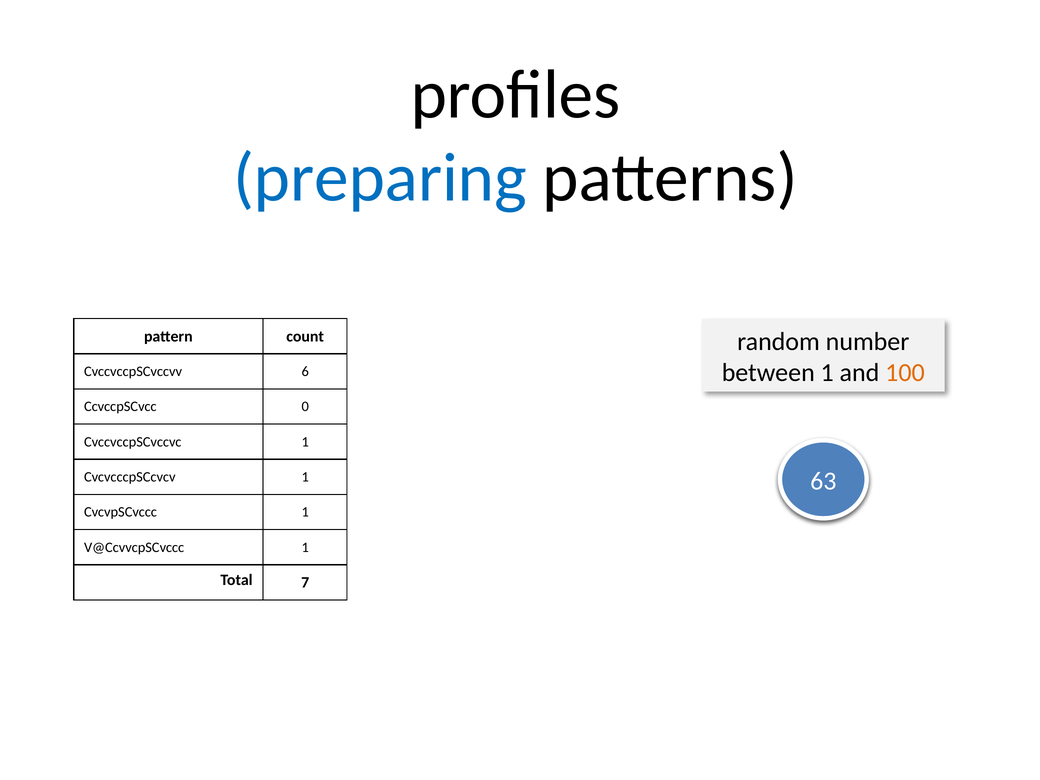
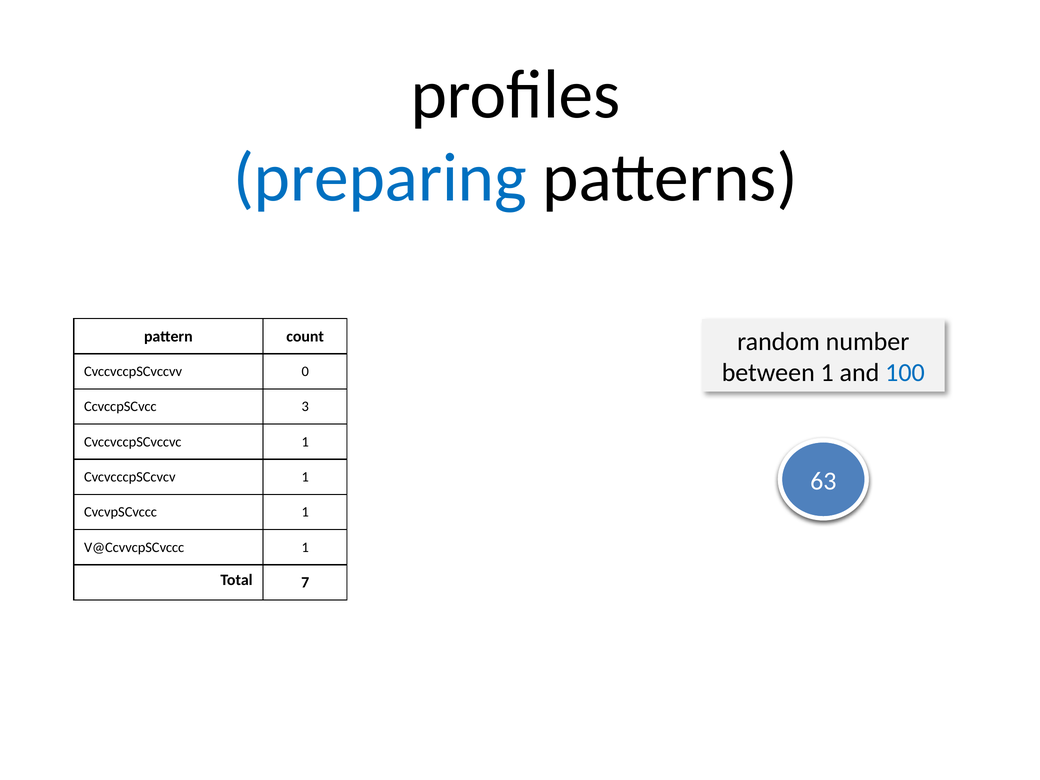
100 at (905, 373) colour: orange -> blue
6: 6 -> 0
0: 0 -> 3
